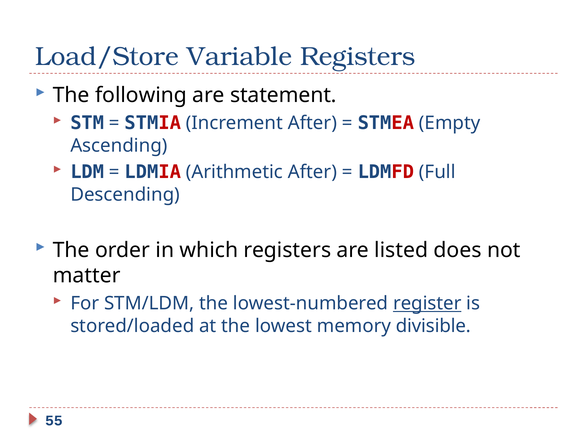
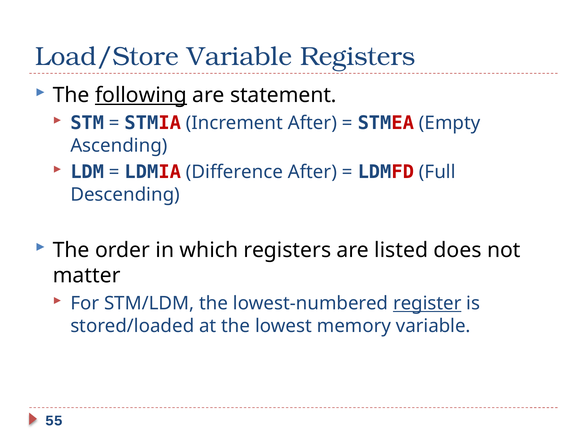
following underline: none -> present
Arithmetic: Arithmetic -> Difference
memory divisible: divisible -> variable
